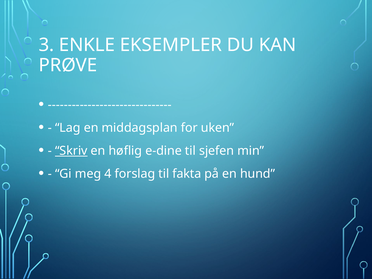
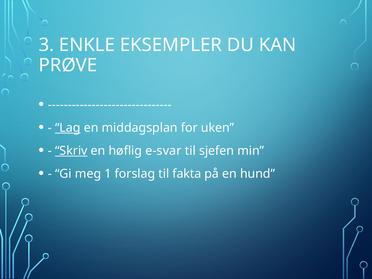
Lag underline: none -> present
e-dine: e-dine -> e-svar
4: 4 -> 1
